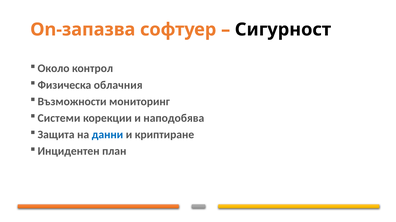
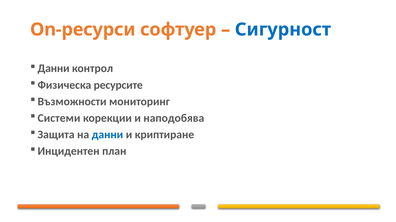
On-запазва: On-запазва -> On-ресурси
Сигурност colour: black -> blue
Около at (54, 69): Около -> Данни
облачния: облачния -> ресурсите
